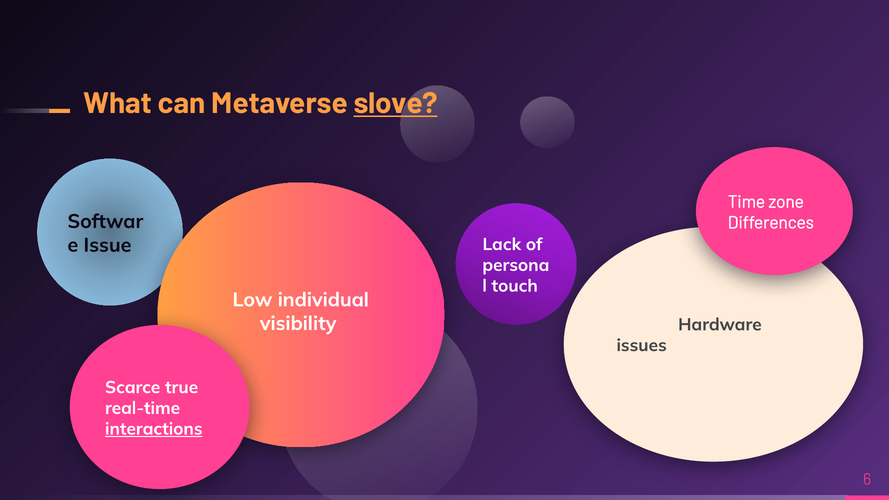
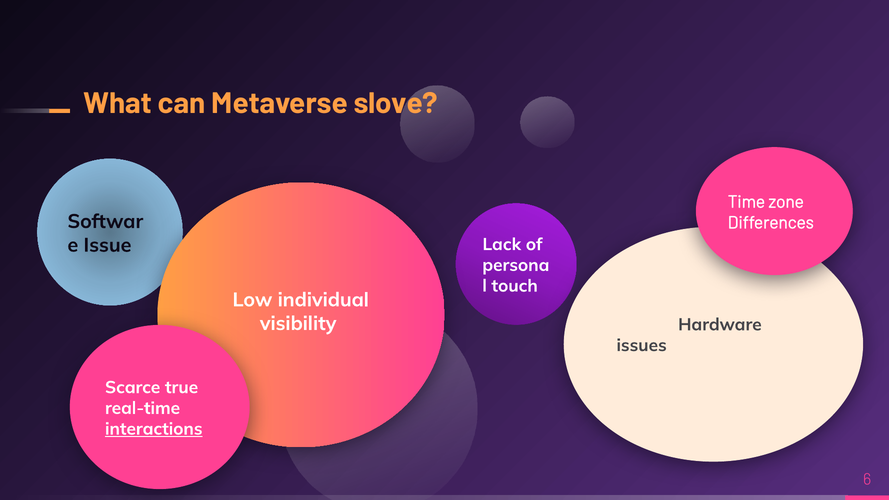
slove underline: present -> none
